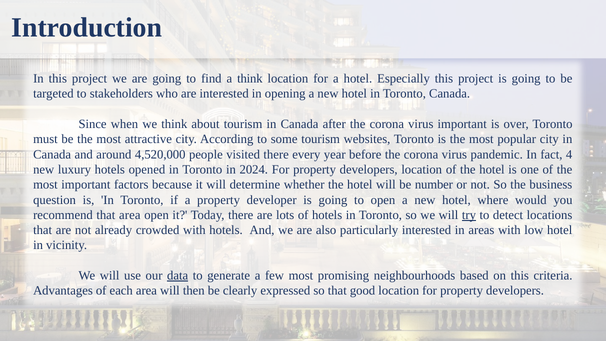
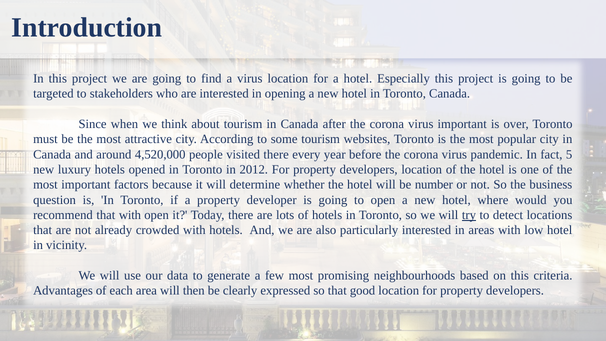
a think: think -> virus
4: 4 -> 5
2024: 2024 -> 2012
that area: area -> with
data underline: present -> none
